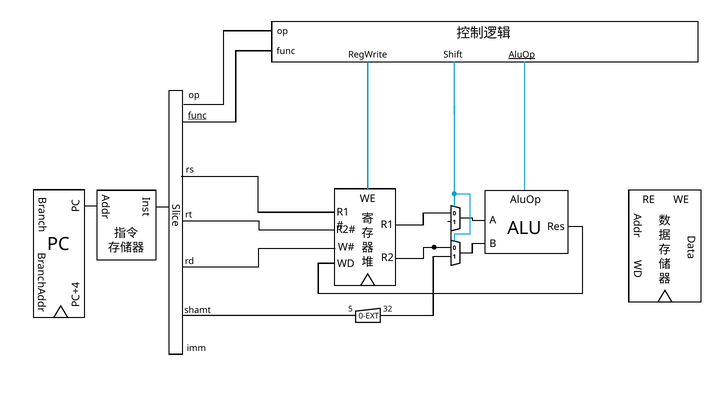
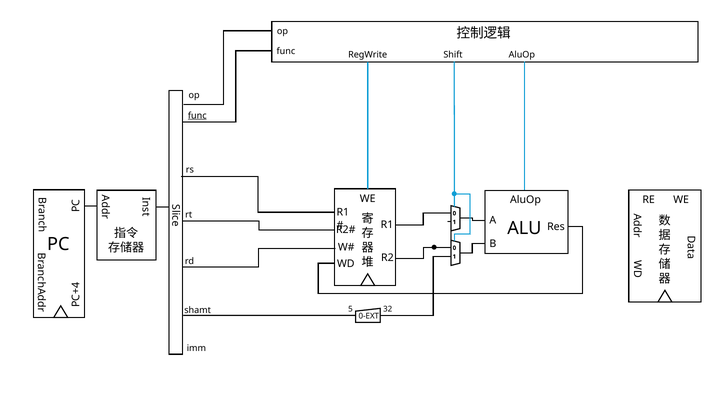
AluOp at (522, 55) underline: present -> none
